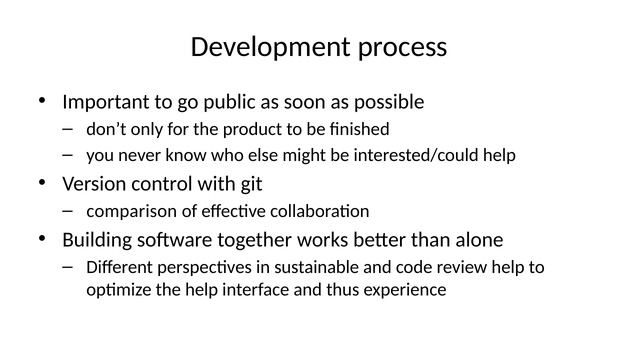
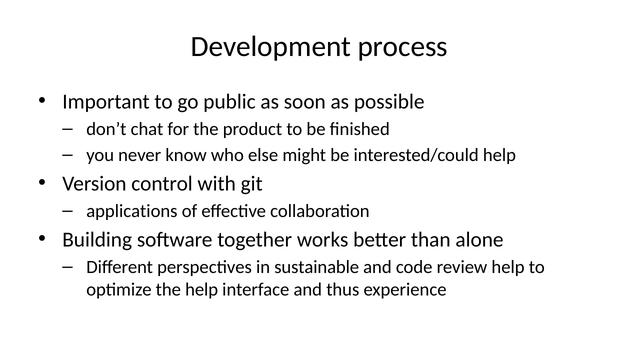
only: only -> chat
comparison: comparison -> applications
